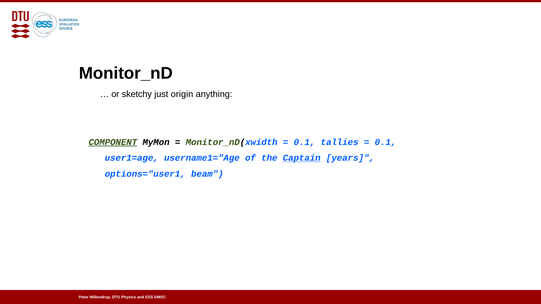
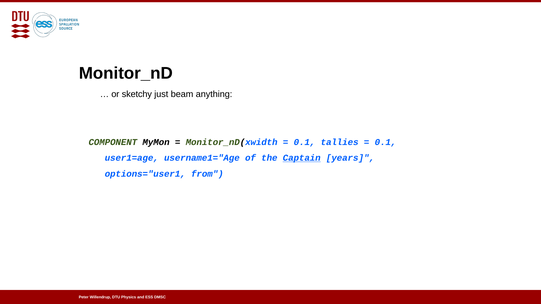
origin: origin -> beam
COMPONENT underline: present -> none
beam: beam -> from
